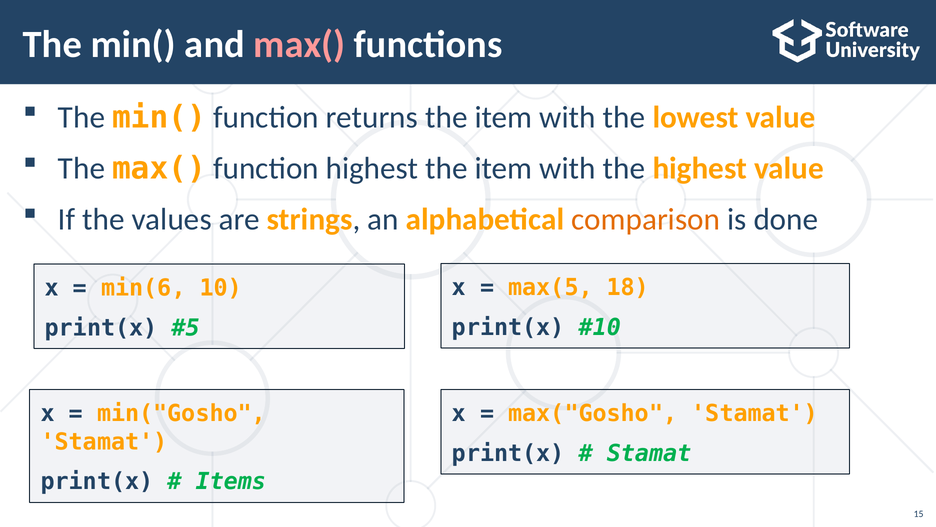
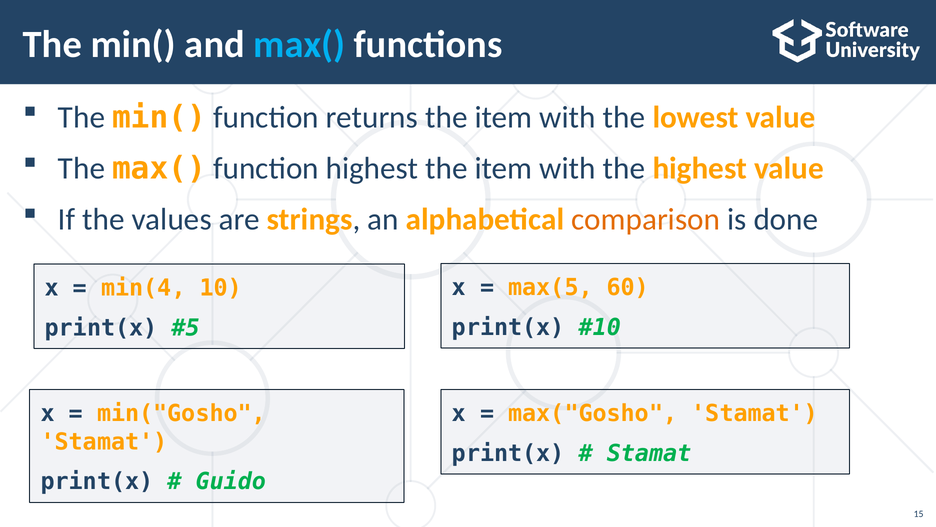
max( at (299, 44) colour: pink -> light blue
18: 18 -> 60
min(6: min(6 -> min(4
Items: Items -> Guido
